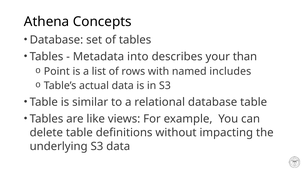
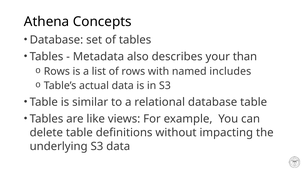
into: into -> also
Point at (57, 71): Point -> Rows
